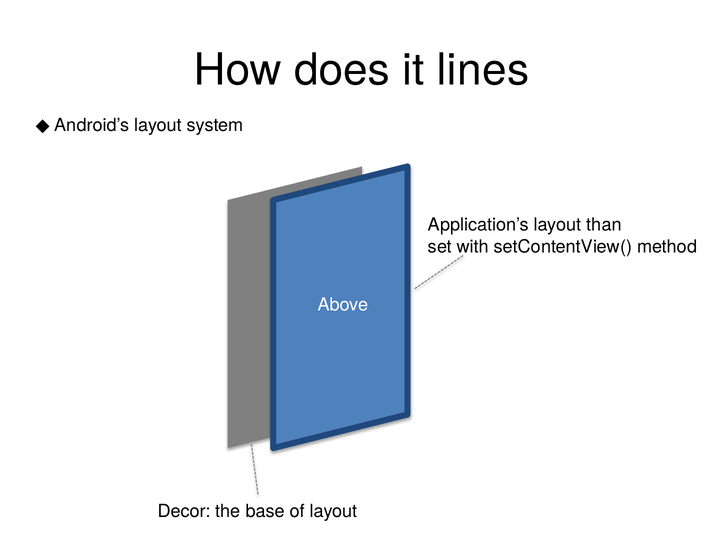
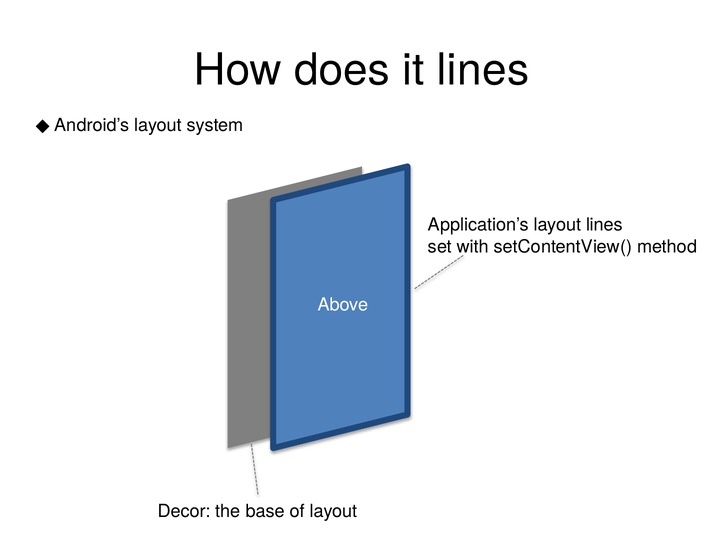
layout than: than -> lines
